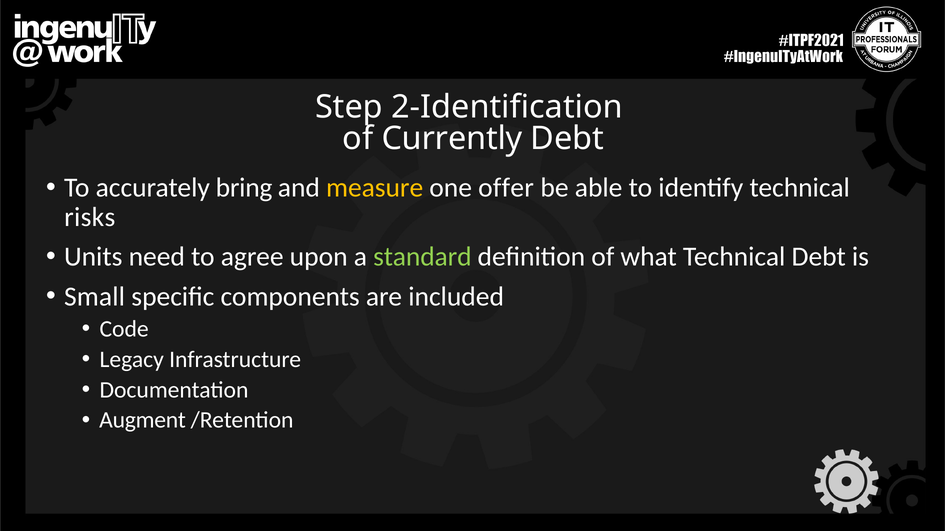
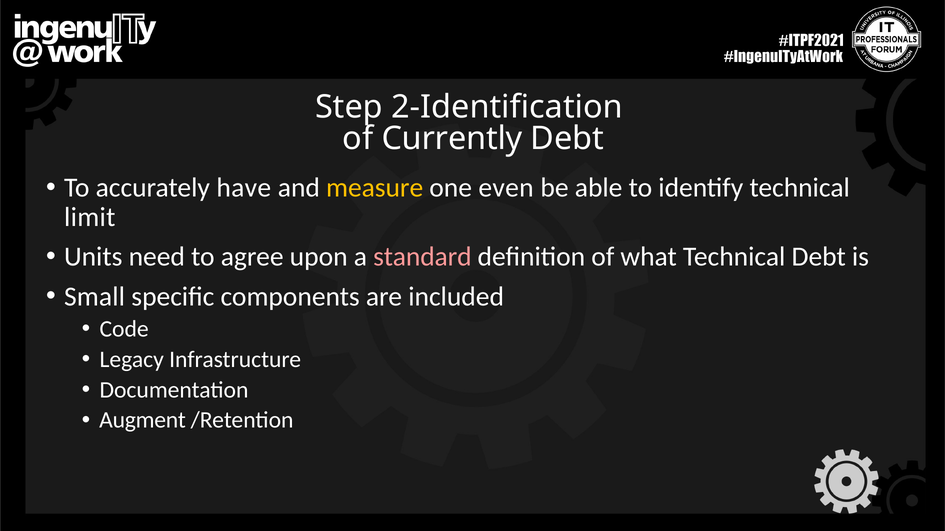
bring: bring -> have
offer: offer -> even
risks: risks -> limit
standard colour: light green -> pink
